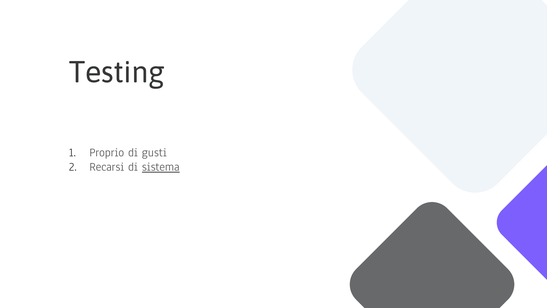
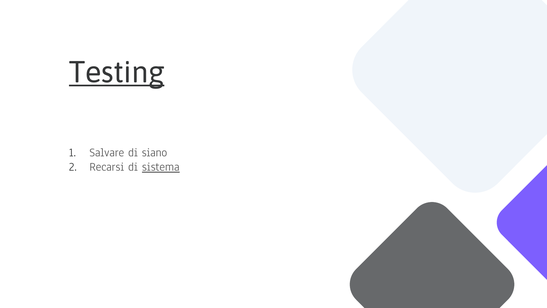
Testing underline: none -> present
Proprio: Proprio -> Salvare
gusti: gusti -> siano
